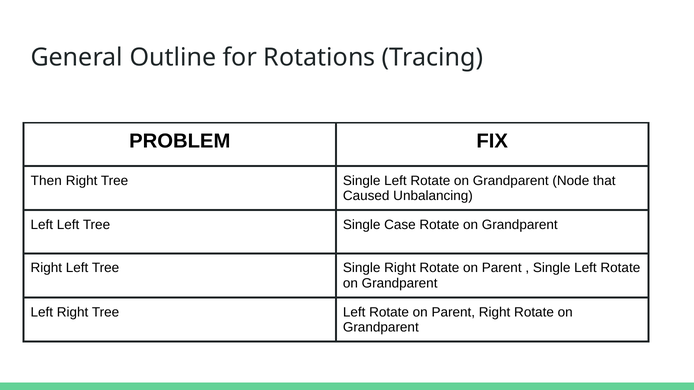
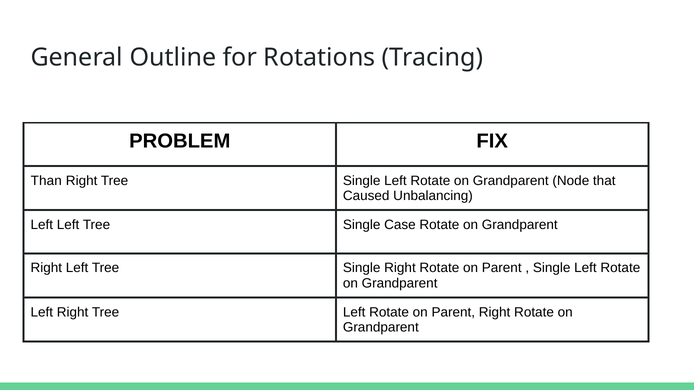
Then: Then -> Than
